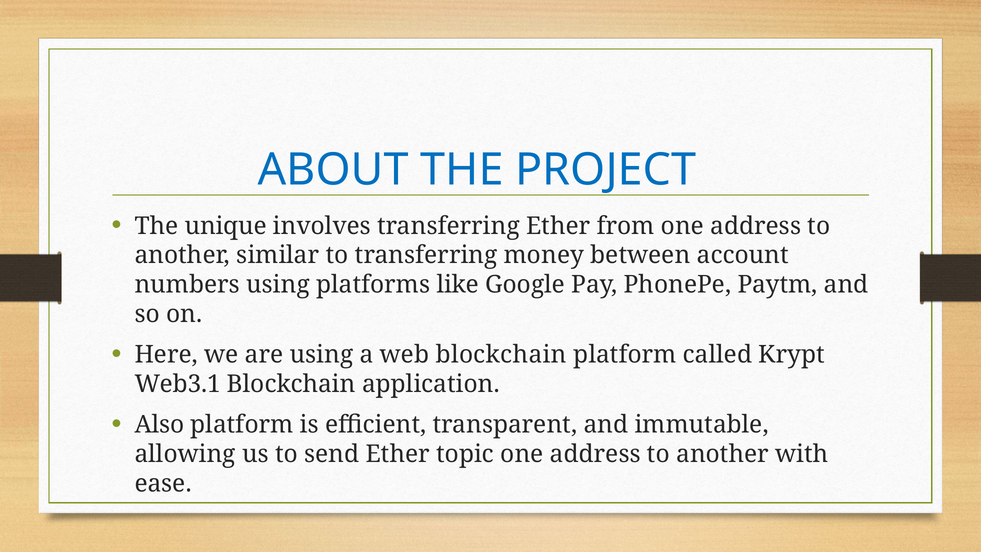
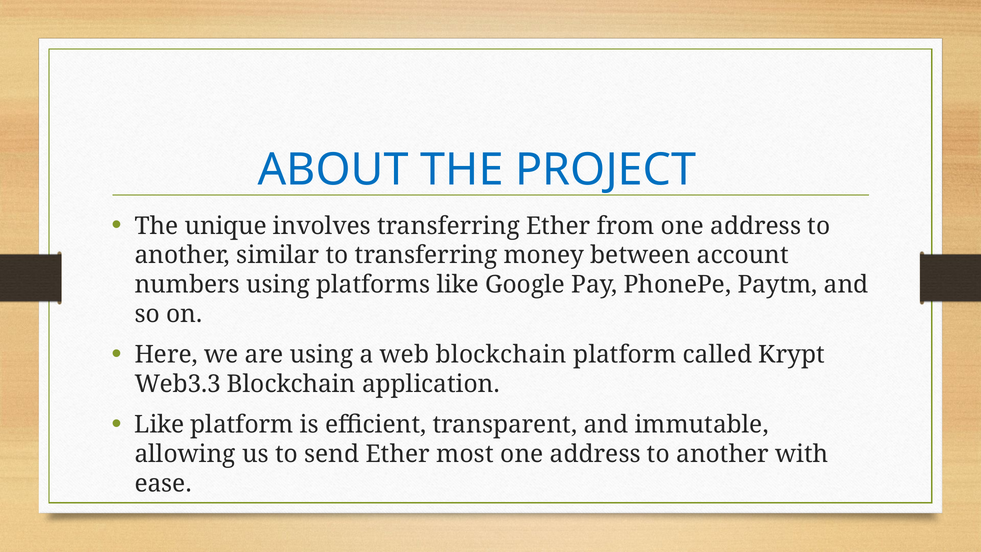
Web3.1: Web3.1 -> Web3.3
Also at (159, 425): Also -> Like
topic: topic -> most
